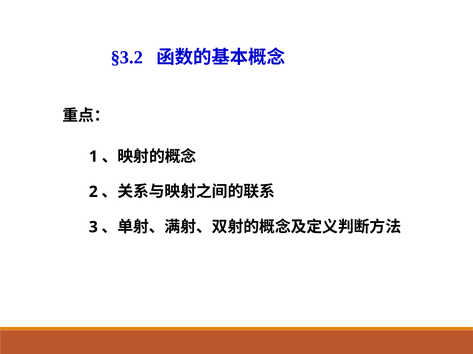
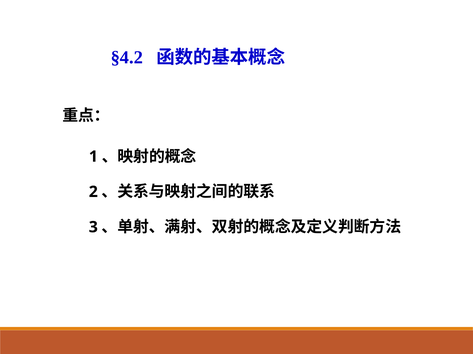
§3.2: §3.2 -> §4.2
